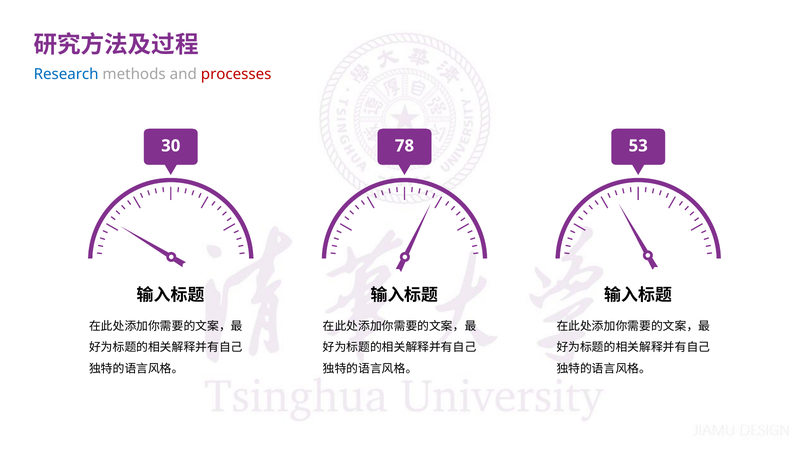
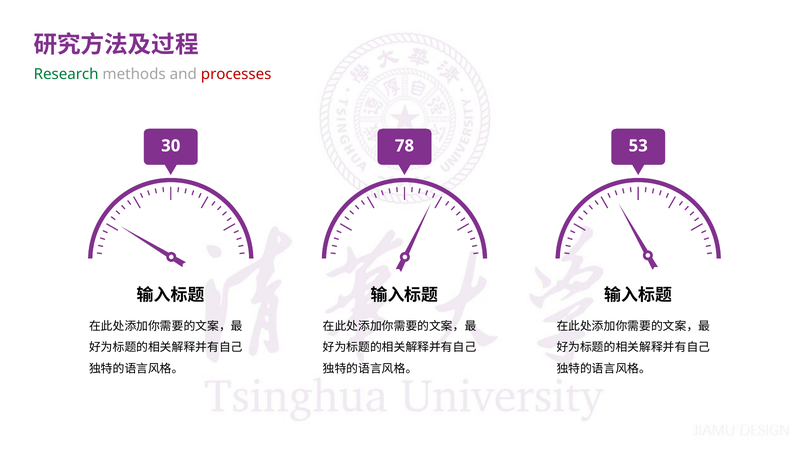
Research colour: blue -> green
